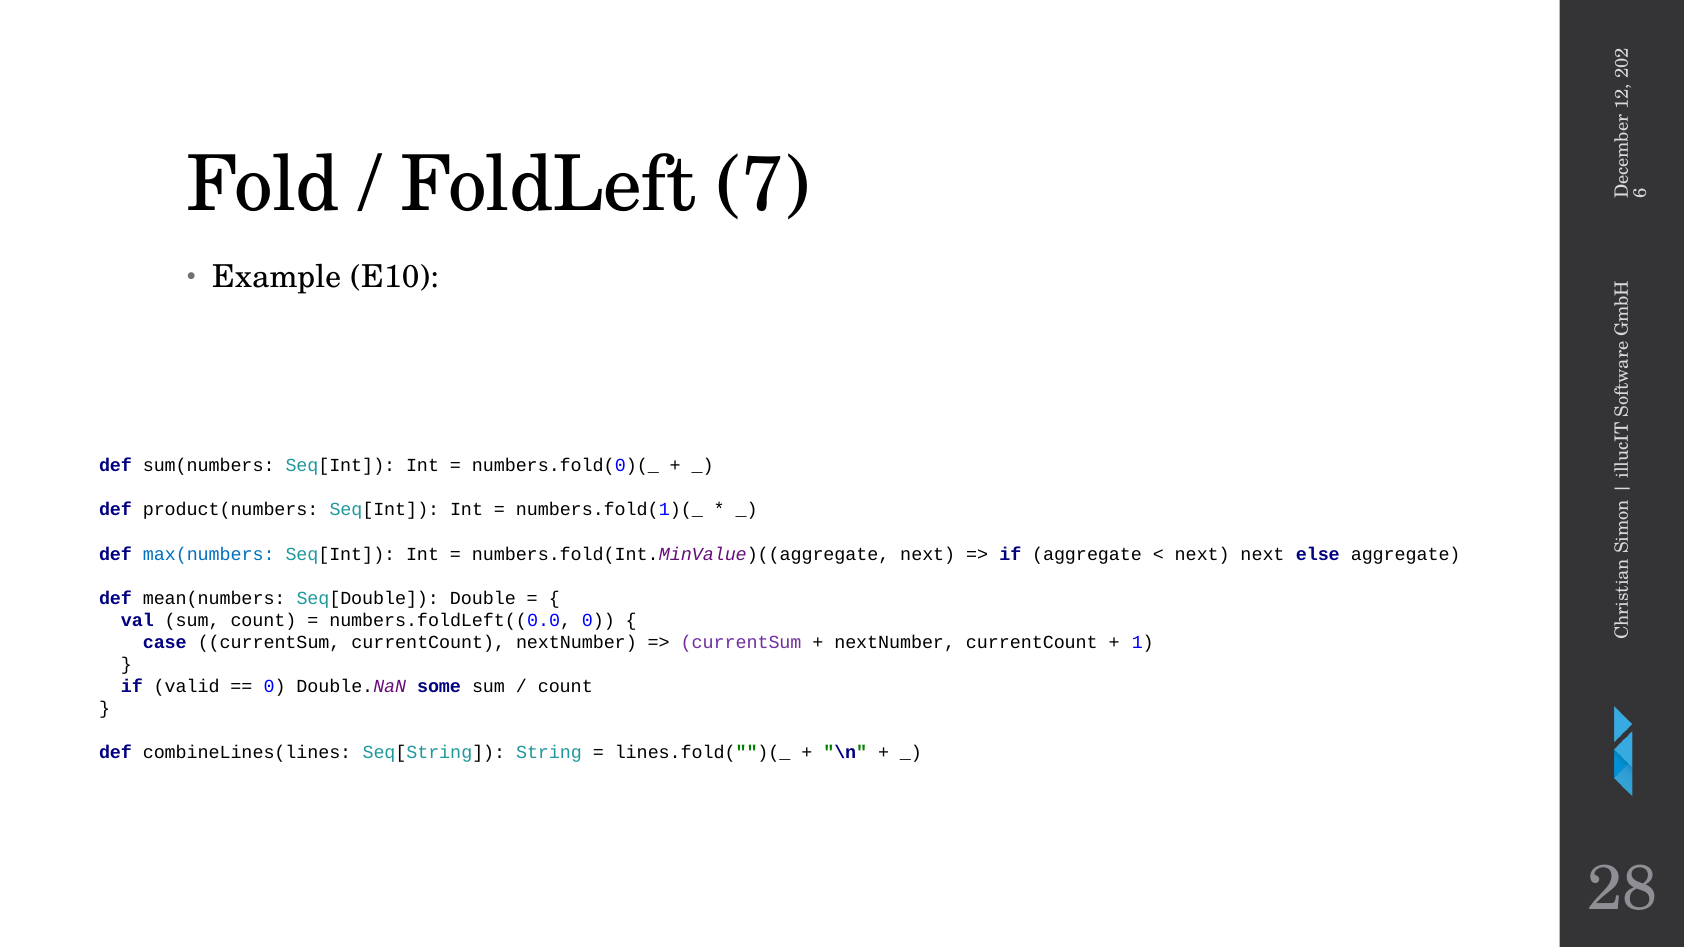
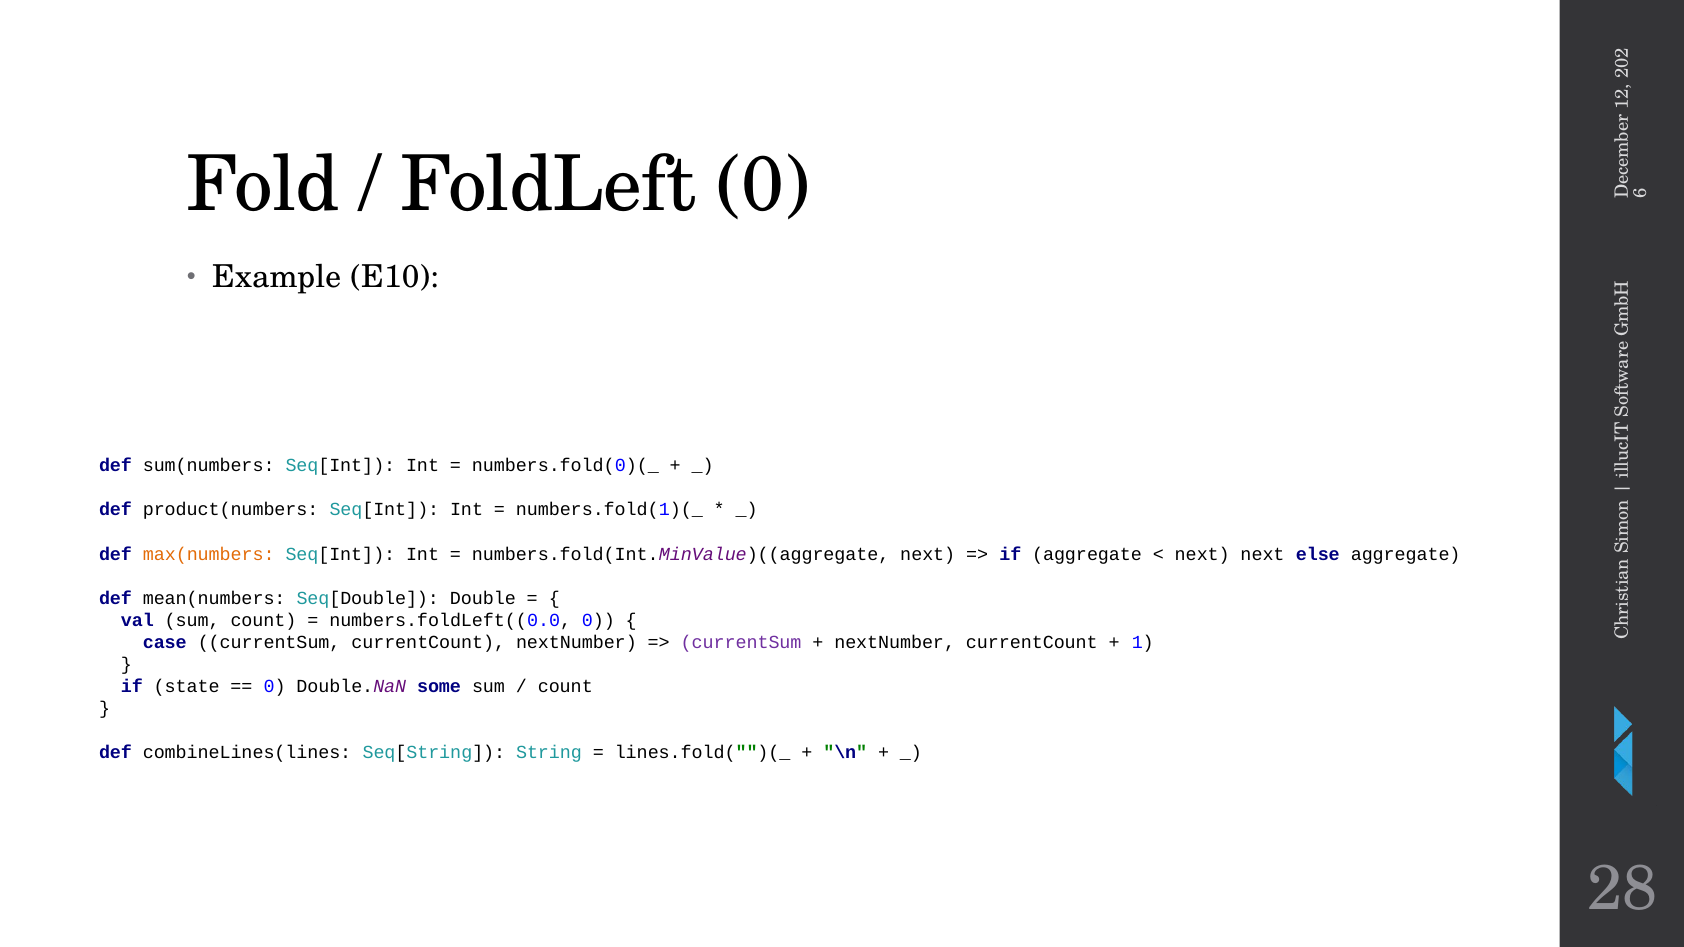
FoldLeft 7: 7 -> 0
max(numbers colour: blue -> orange
valid: valid -> state
